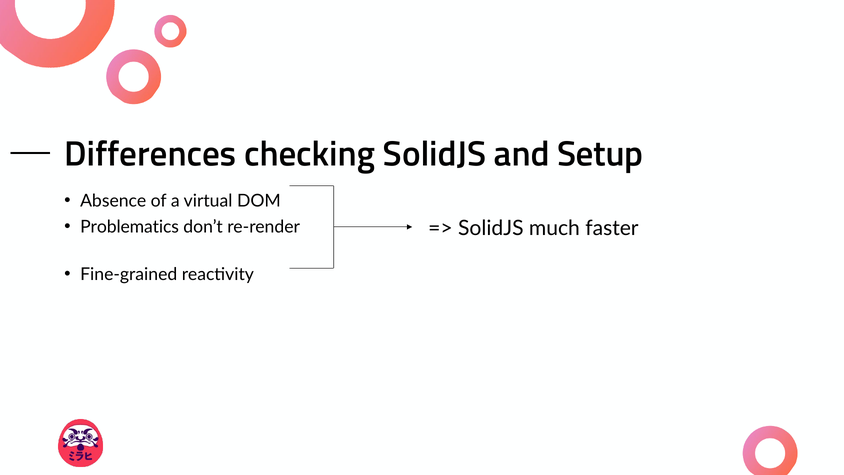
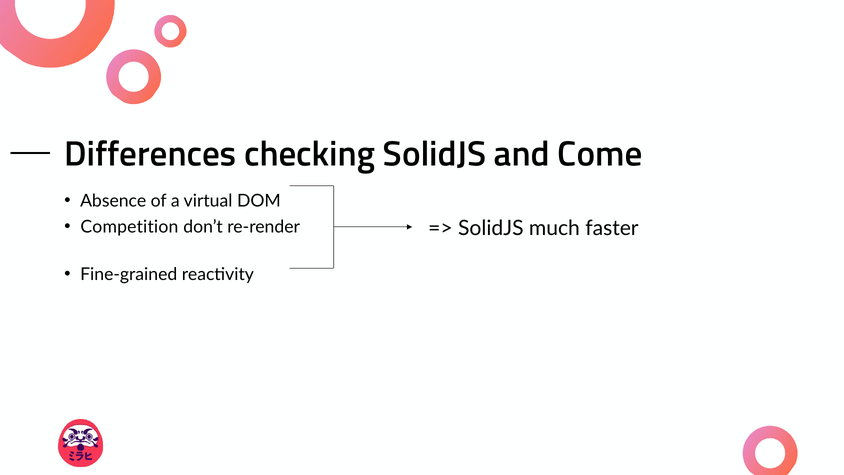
Setup: Setup -> Come
Problematics: Problematics -> Competition
